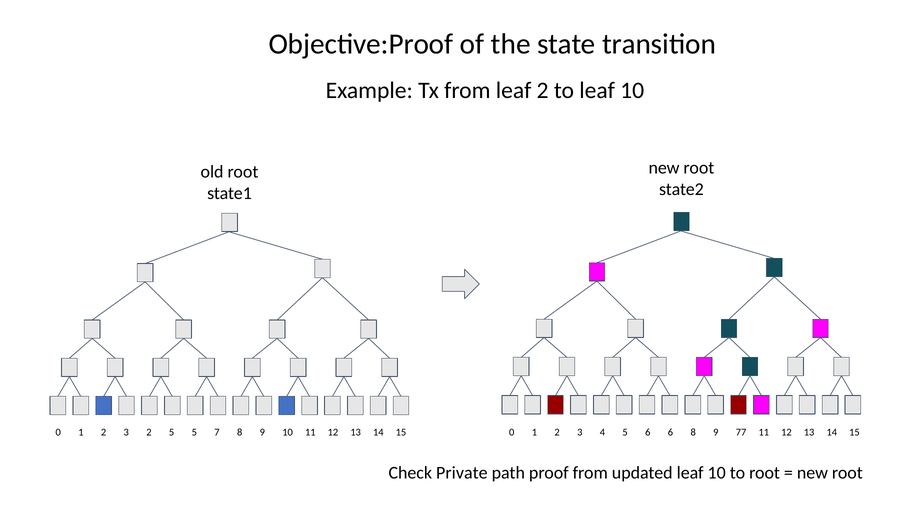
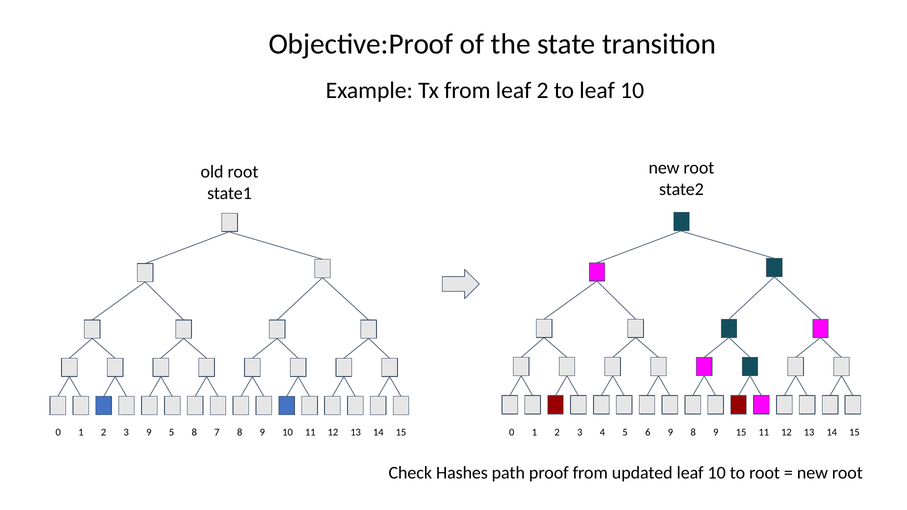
3 2: 2 -> 9
5 5: 5 -> 8
6 6: 6 -> 9
9 77: 77 -> 15
Private: Private -> Hashes
